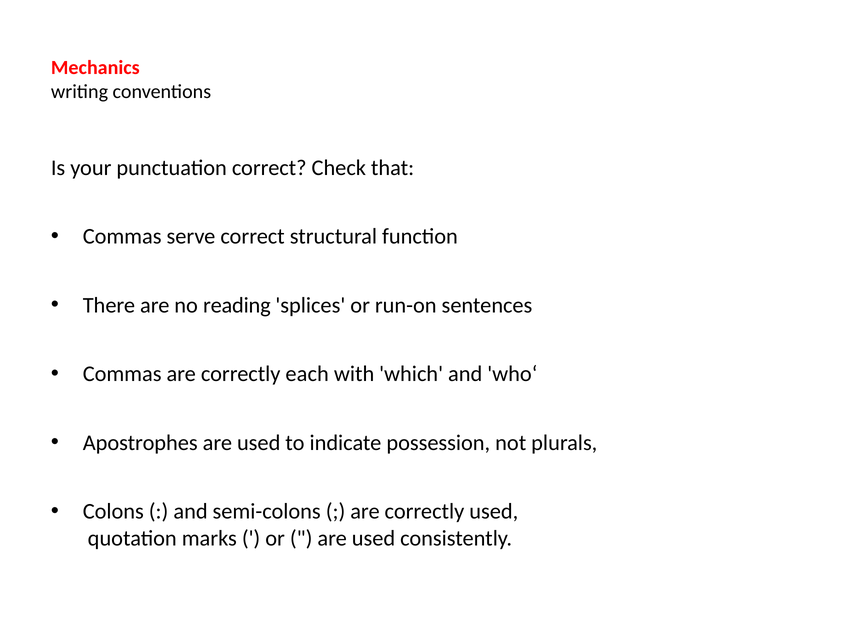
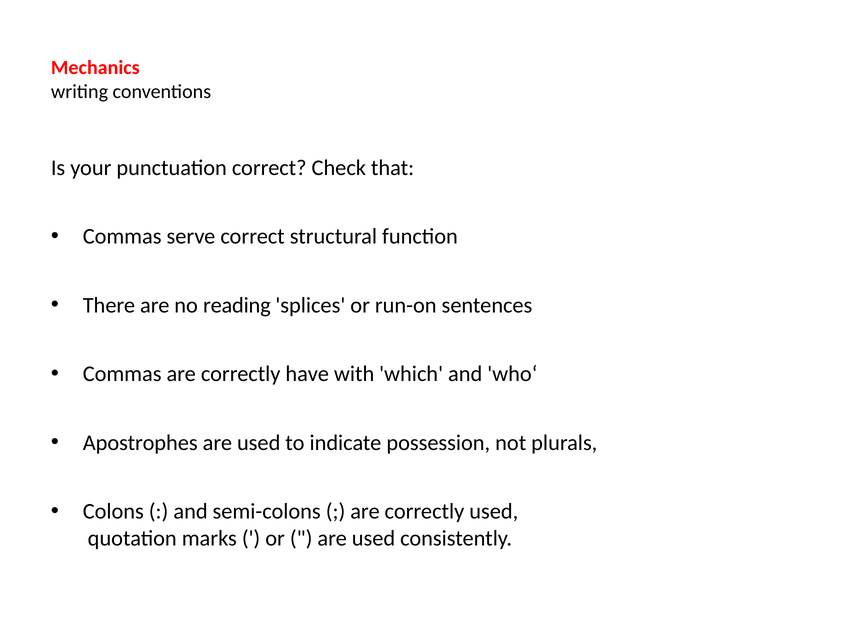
each: each -> have
